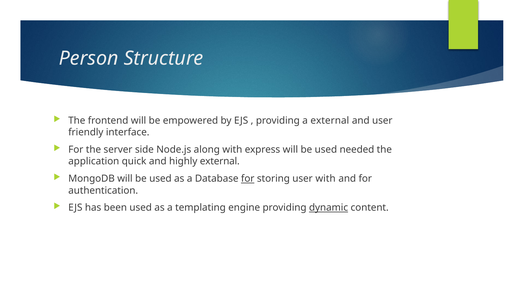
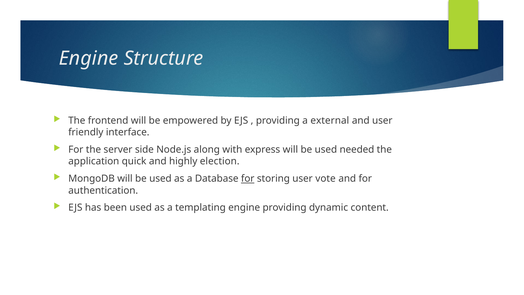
Person at (89, 58): Person -> Engine
highly external: external -> election
user with: with -> vote
dynamic underline: present -> none
